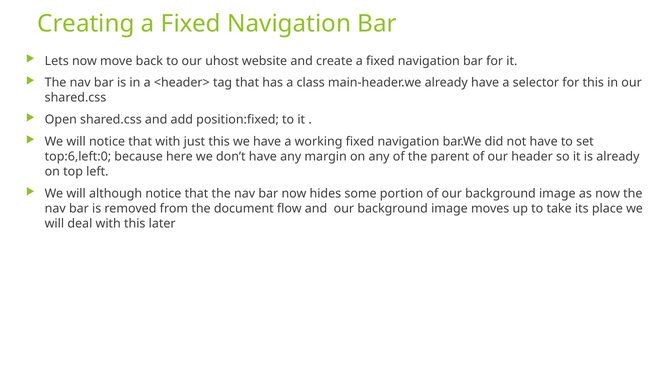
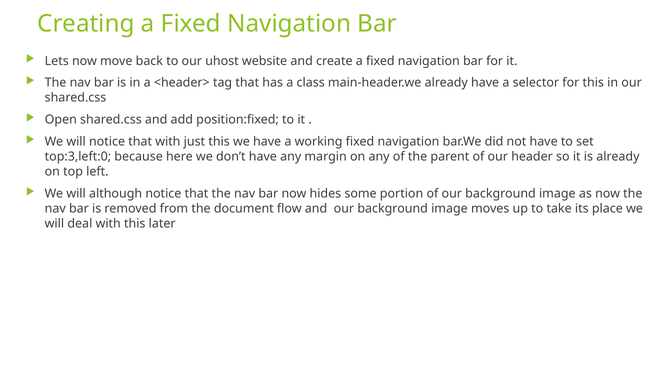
top:6,left:0: top:6,left:0 -> top:3,left:0
